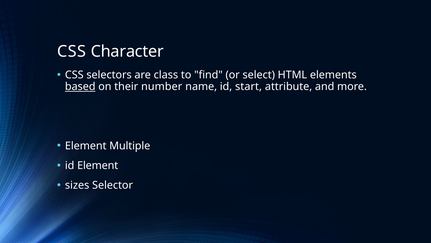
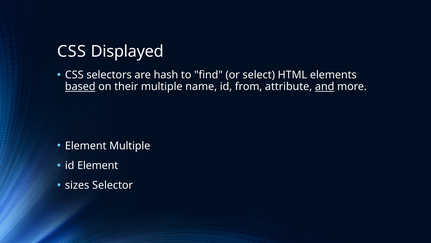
Character: Character -> Displayed
class: class -> hash
their number: number -> multiple
start: start -> from
and underline: none -> present
